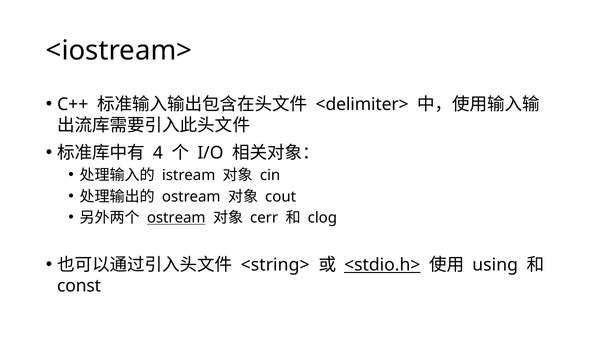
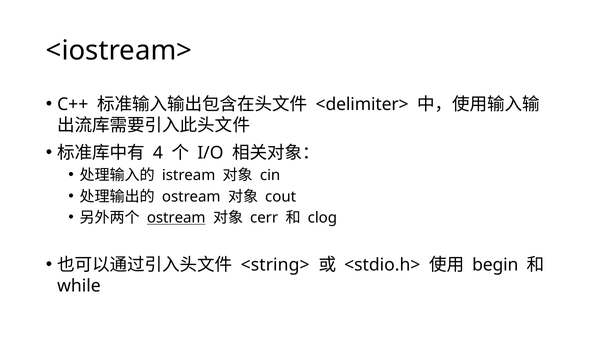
<stdio.h> underline: present -> none
using: using -> begin
const: const -> while
